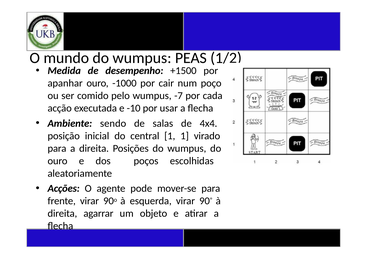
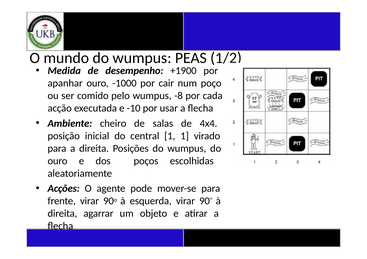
+1500: +1500 -> +1900
-7: -7 -> -8
sendo: sendo -> cheiro
